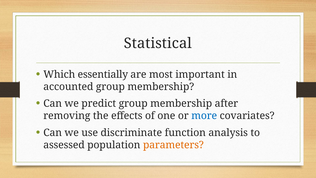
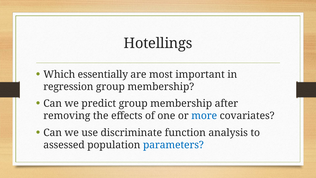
Statistical: Statistical -> Hotellings
accounted: accounted -> regression
parameters colour: orange -> blue
